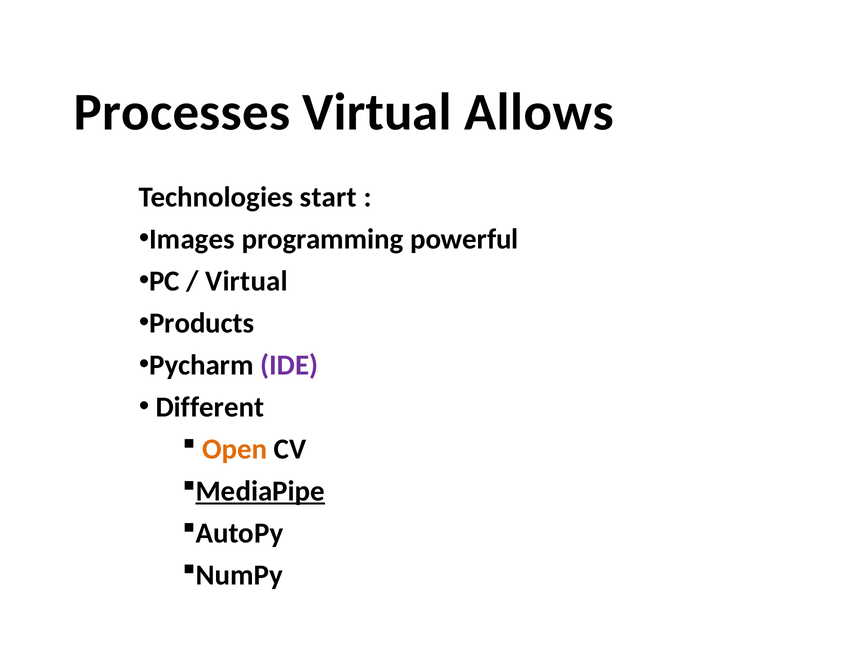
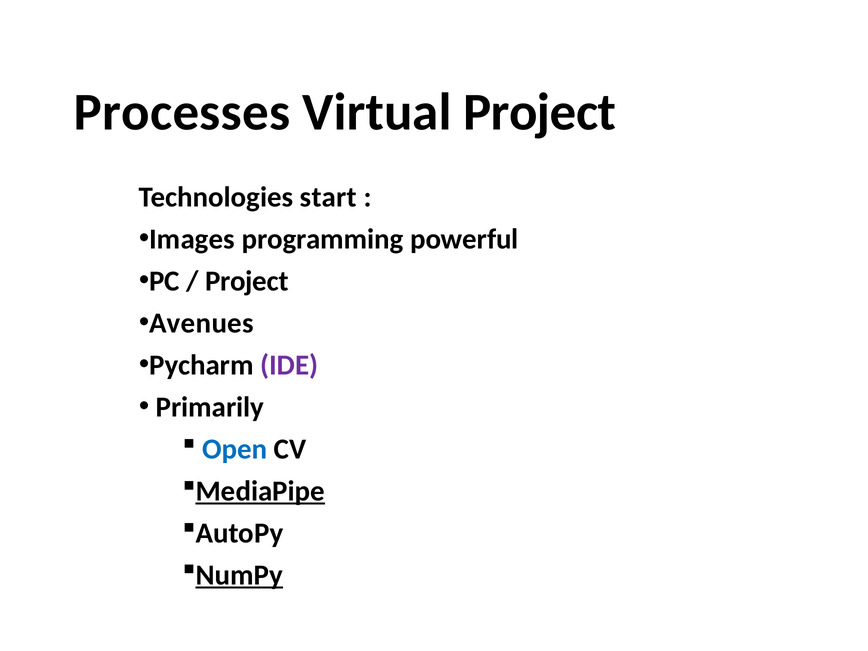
Virtual Allows: Allows -> Project
Virtual at (247, 281): Virtual -> Project
Products: Products -> Avenues
Different: Different -> Primarily
Open colour: orange -> blue
NumPy underline: none -> present
